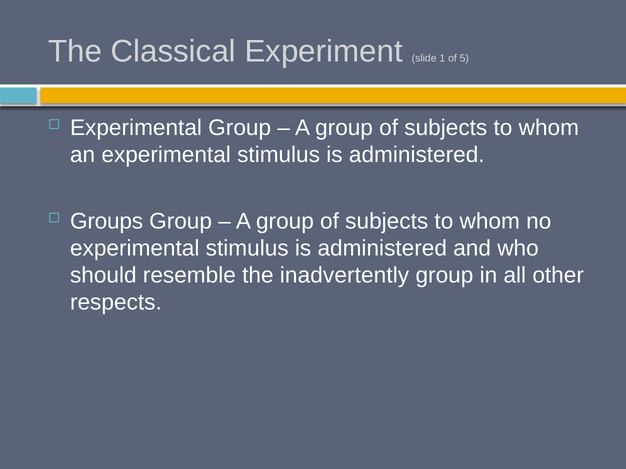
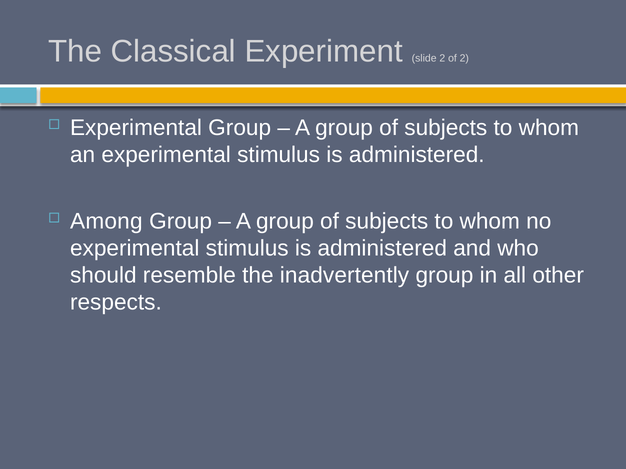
slide 1: 1 -> 2
of 5: 5 -> 2
Groups: Groups -> Among
